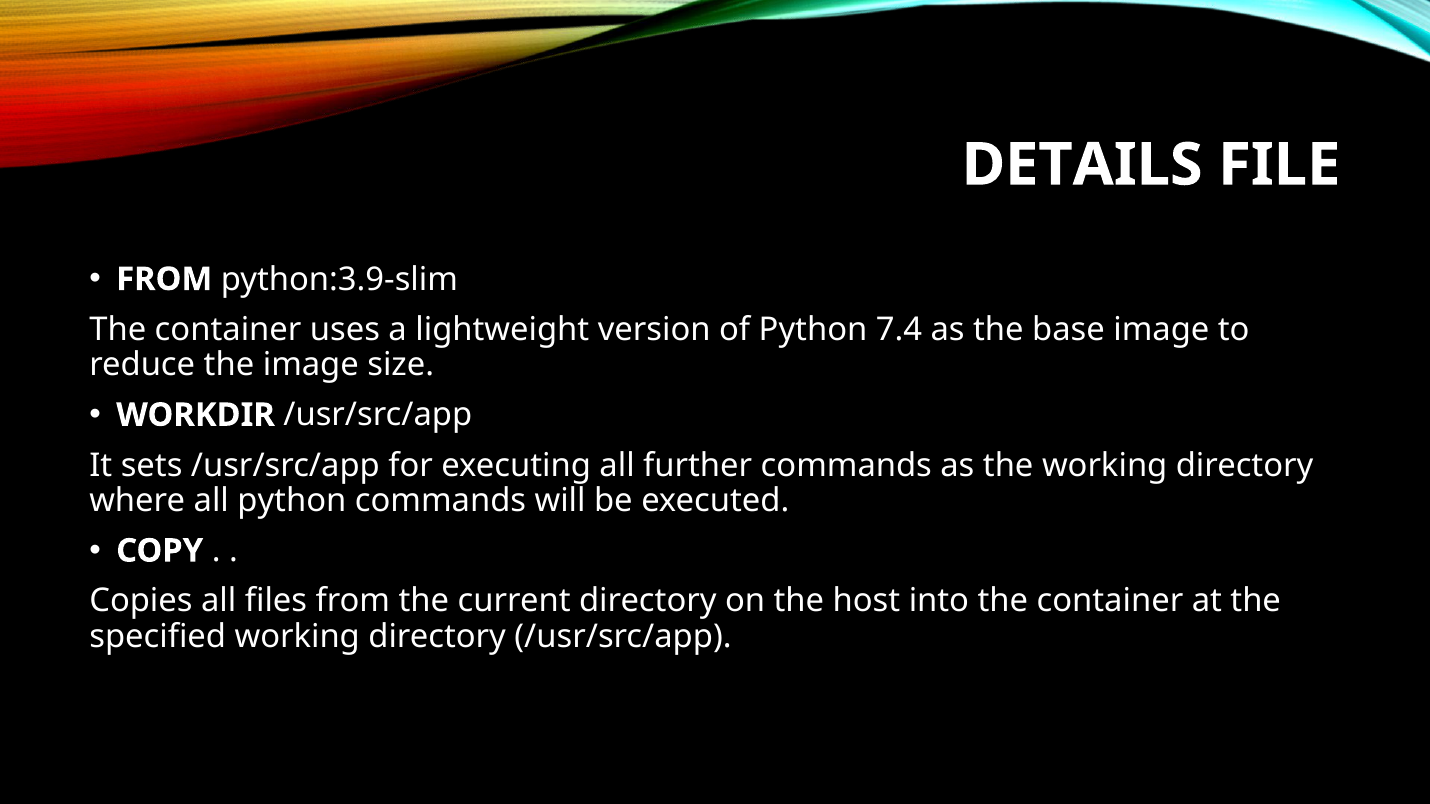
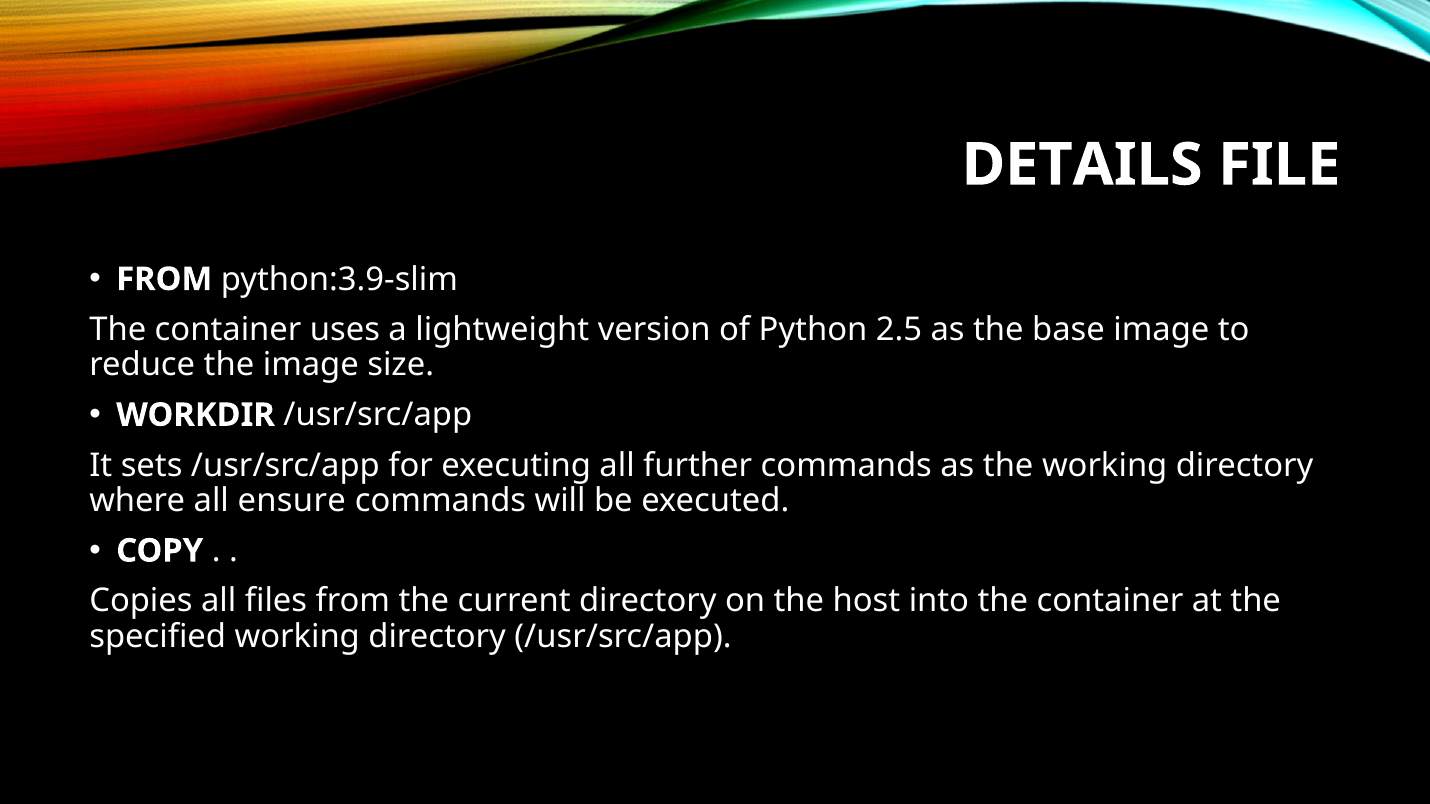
7.4: 7.4 -> 2.5
all python: python -> ensure
